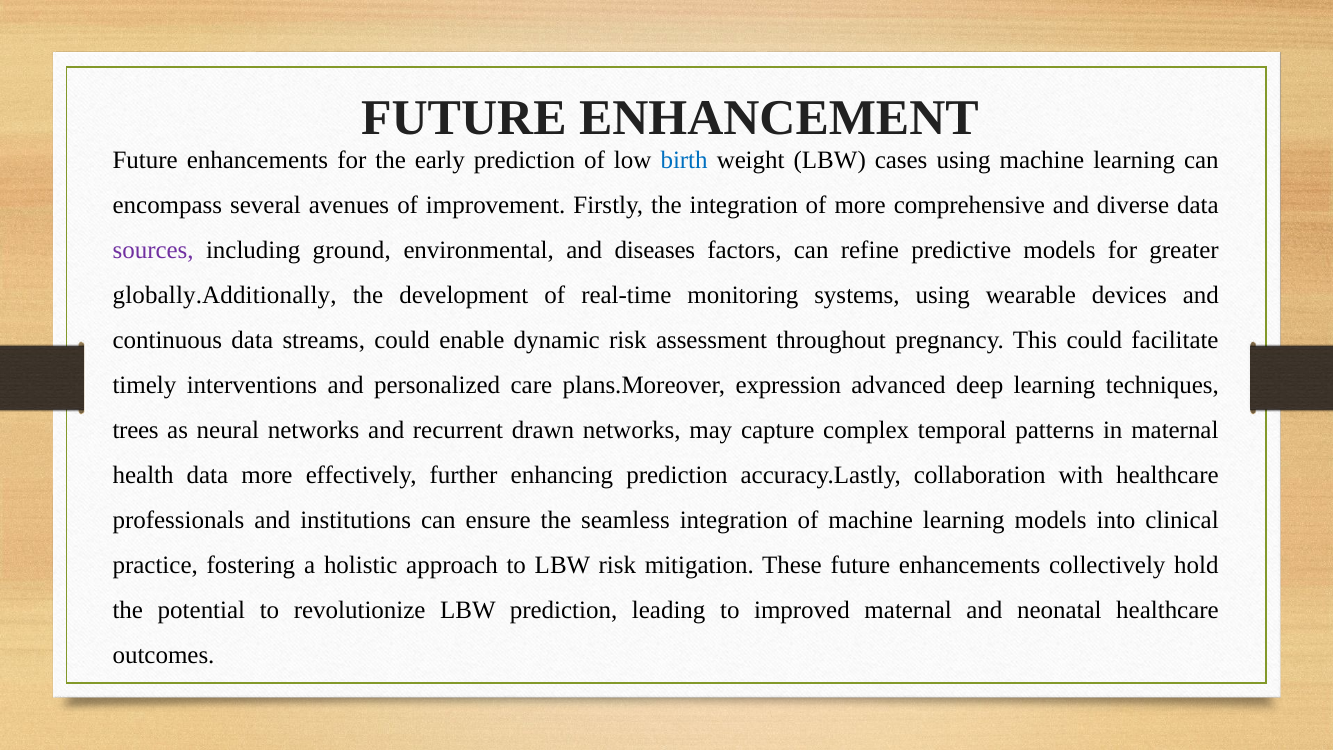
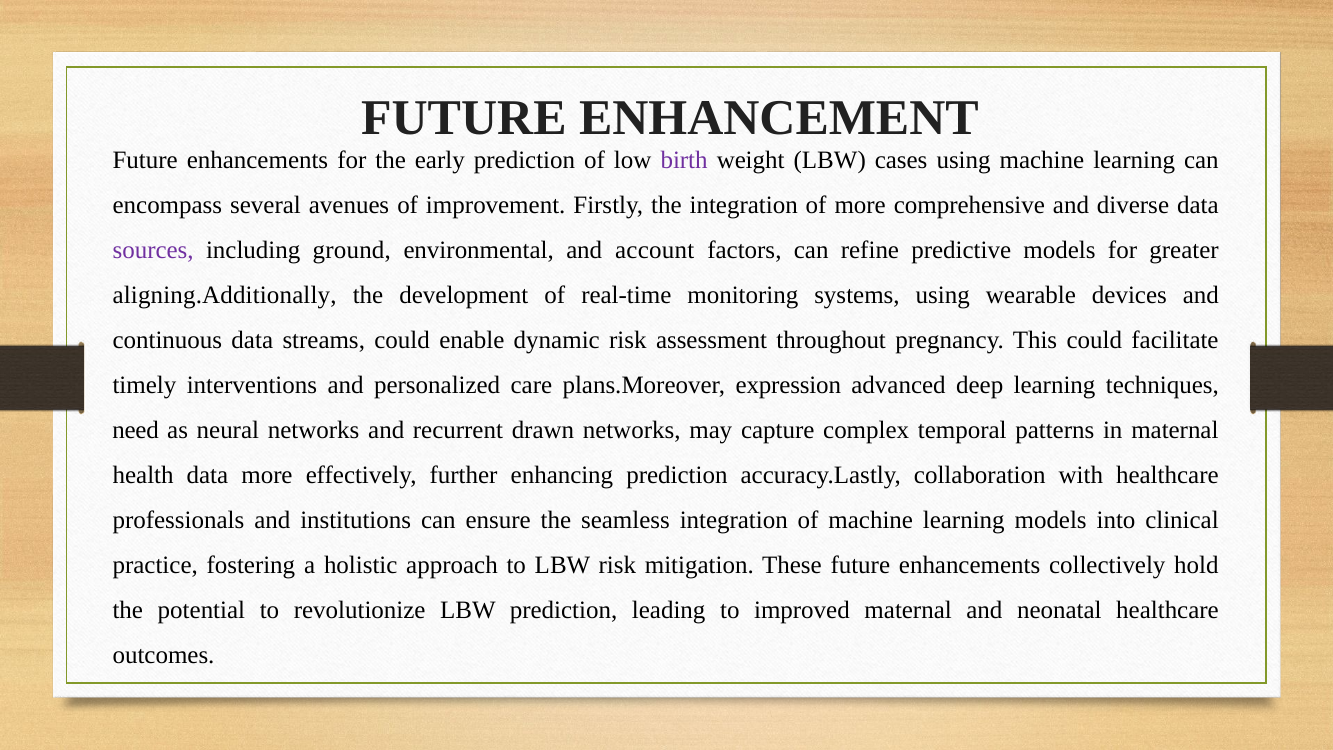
birth colour: blue -> purple
diseases: diseases -> account
globally.Additionally: globally.Additionally -> aligning.Additionally
trees: trees -> need
